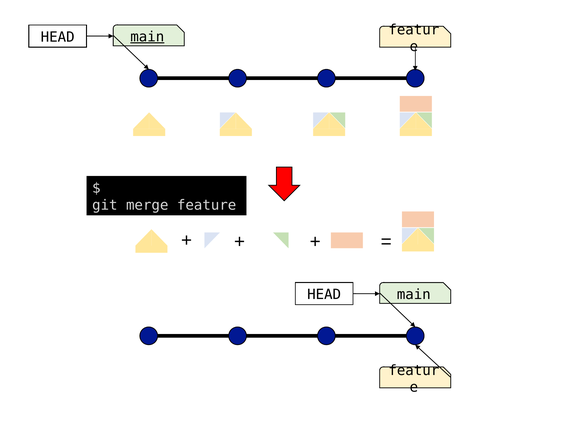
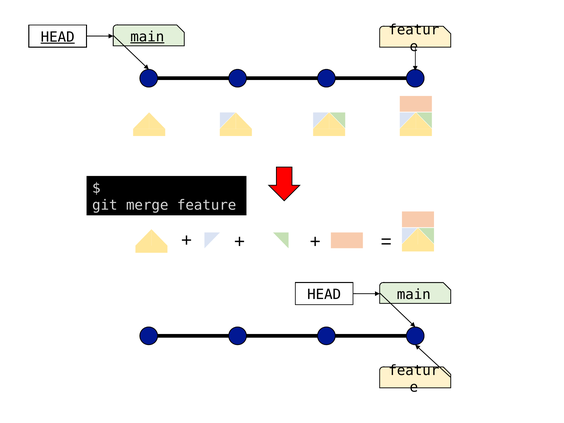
HEAD at (58, 37) underline: none -> present
